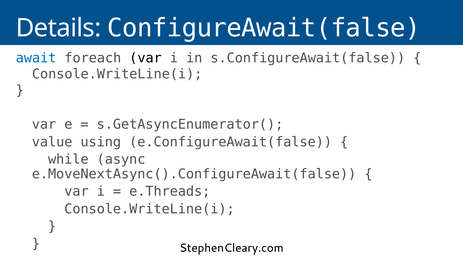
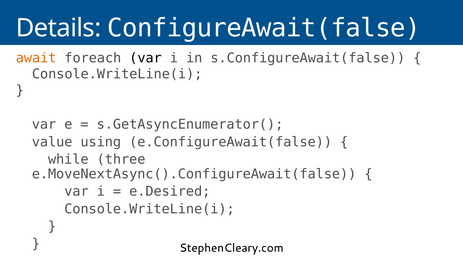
await colour: blue -> orange
async: async -> three
e.Threads: e.Threads -> e.Desired
